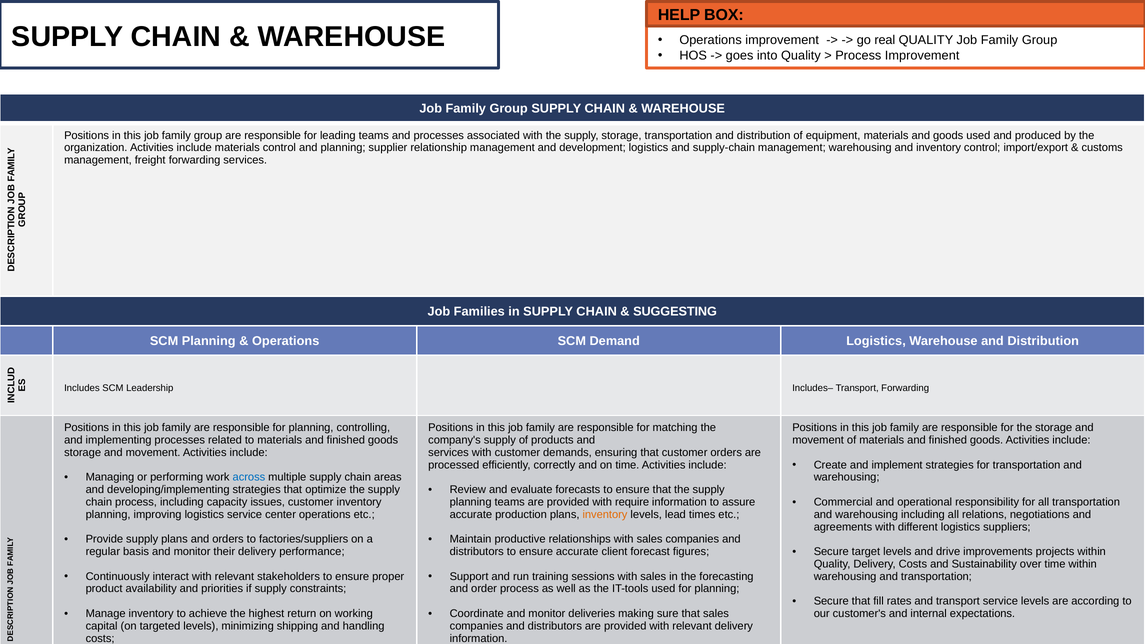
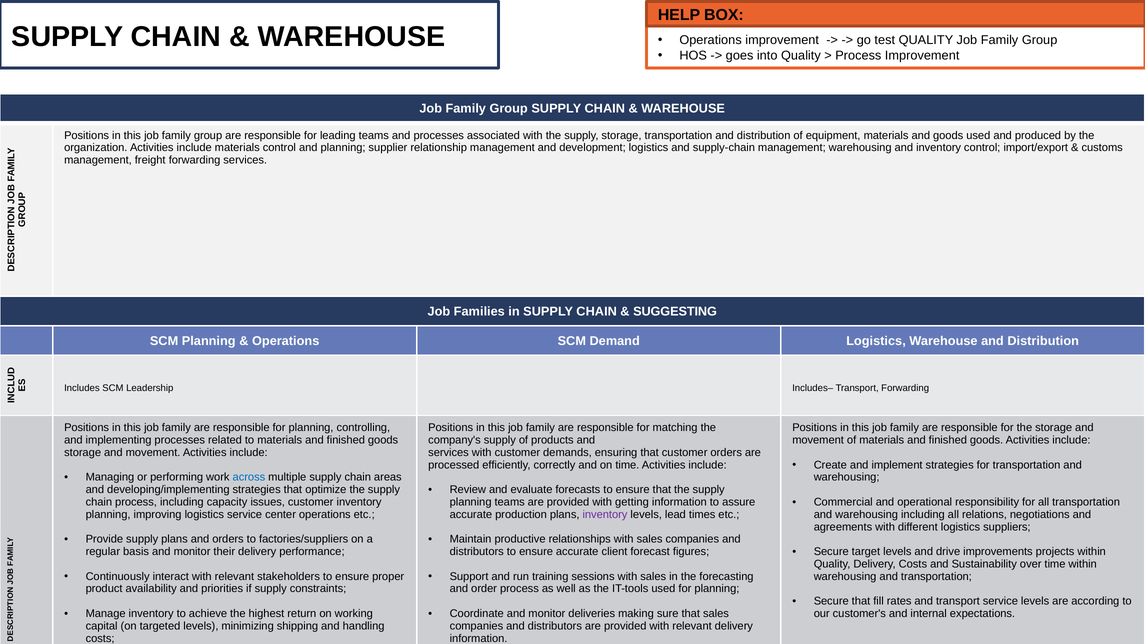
real: real -> test
require: require -> getting
inventory at (605, 515) colour: orange -> purple
